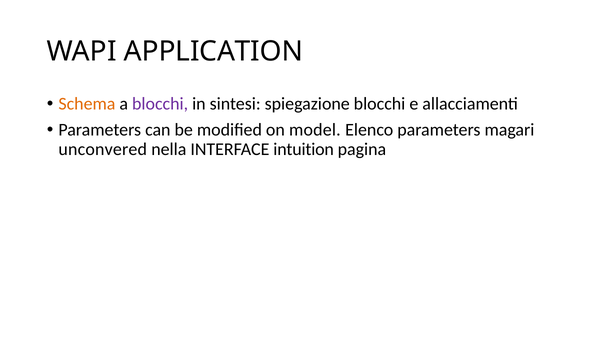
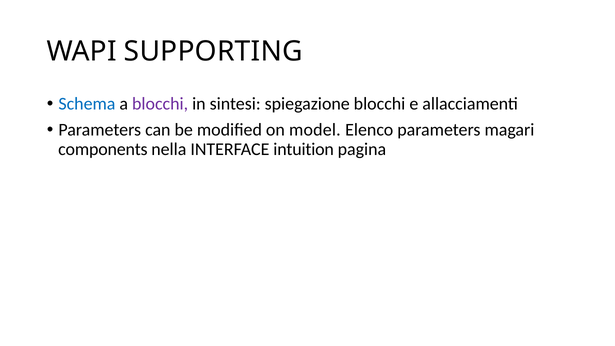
APPLICATION: APPLICATION -> SUPPORTING
Schema colour: orange -> blue
unconvered: unconvered -> components
